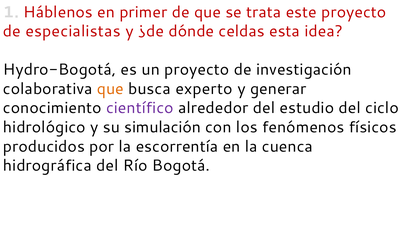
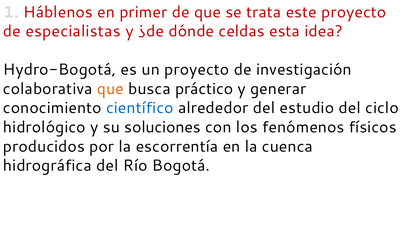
experto: experto -> práctico
científico colour: purple -> blue
simulación: simulación -> soluciones
